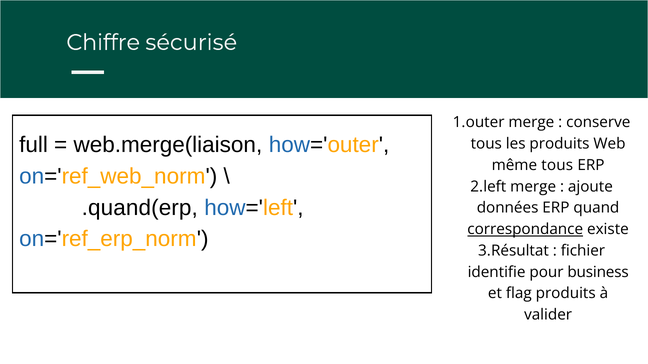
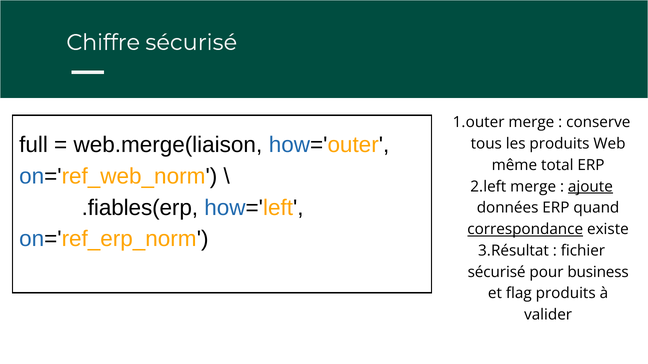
même tous: tous -> total
ajoute underline: none -> present
.quand(erp: .quand(erp -> .fiables(erp
identifie at (497, 272): identifie -> sécurisé
